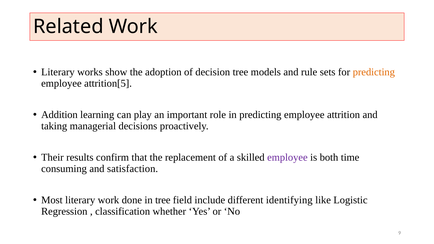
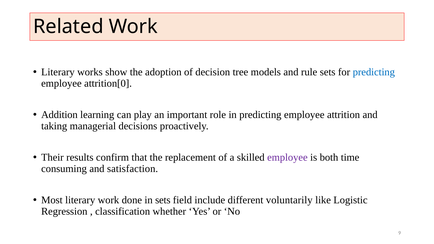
predicting at (374, 72) colour: orange -> blue
attrition[5: attrition[5 -> attrition[0
in tree: tree -> sets
identifying: identifying -> voluntarily
